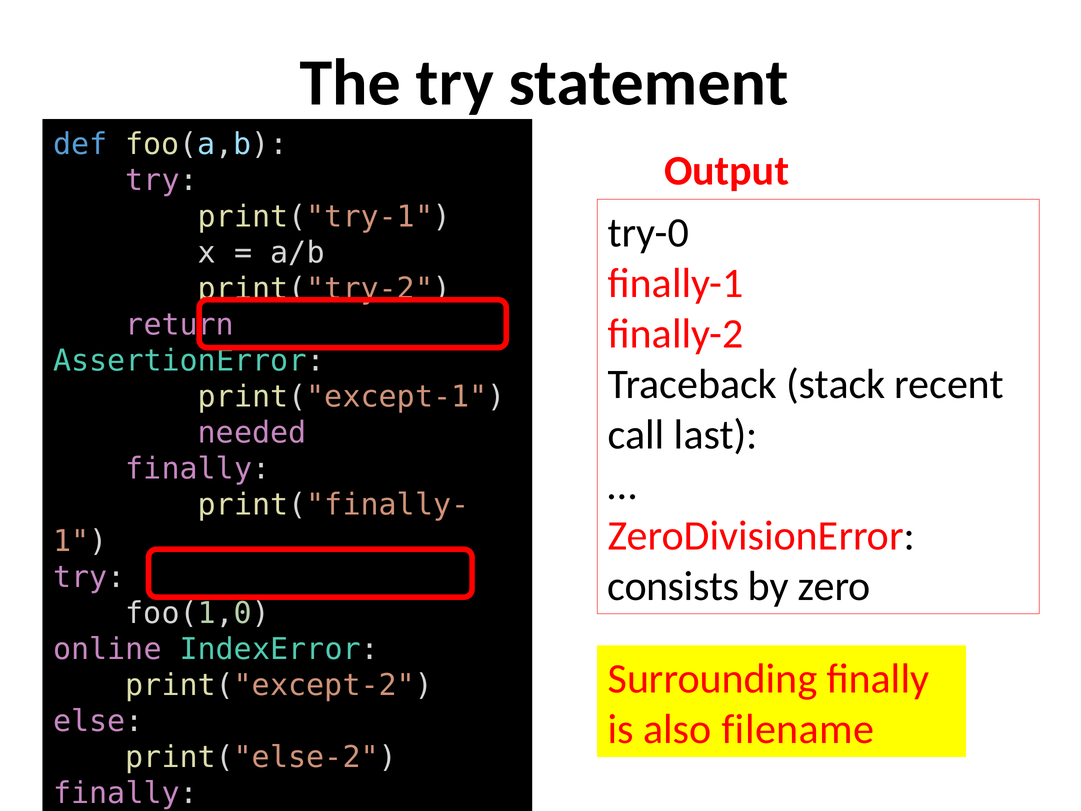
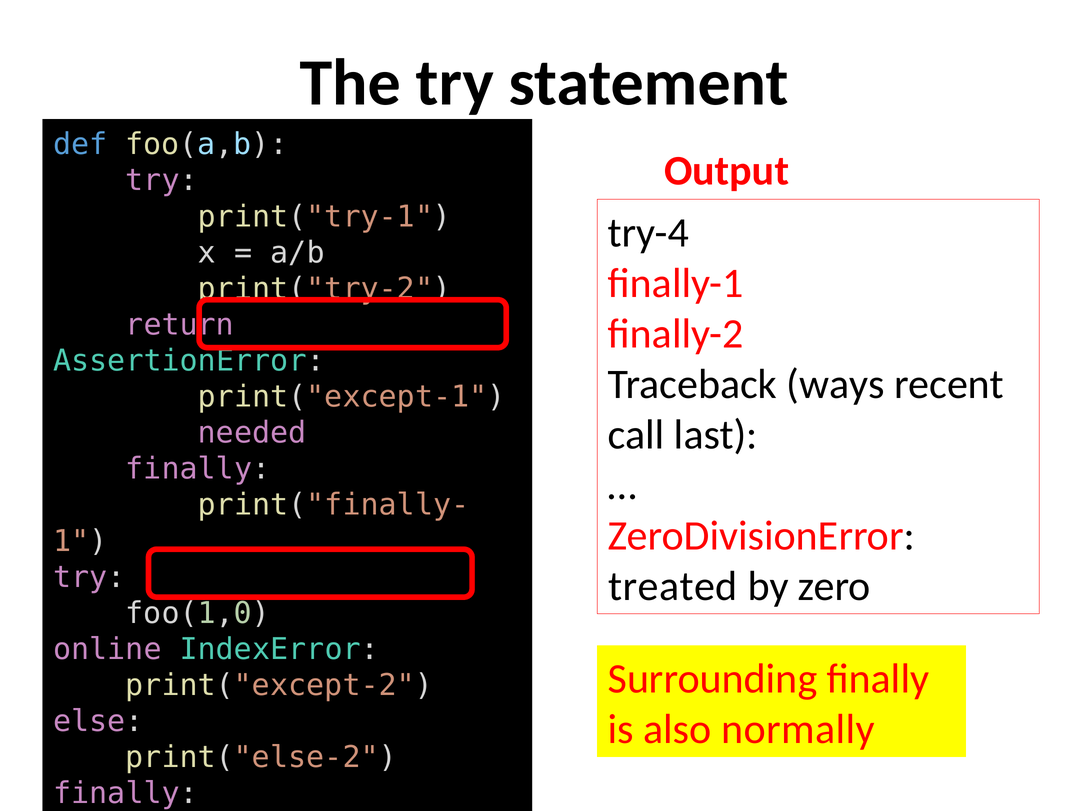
try-0: try-0 -> try-4
stack: stack -> ways
consists: consists -> treated
filename: filename -> normally
